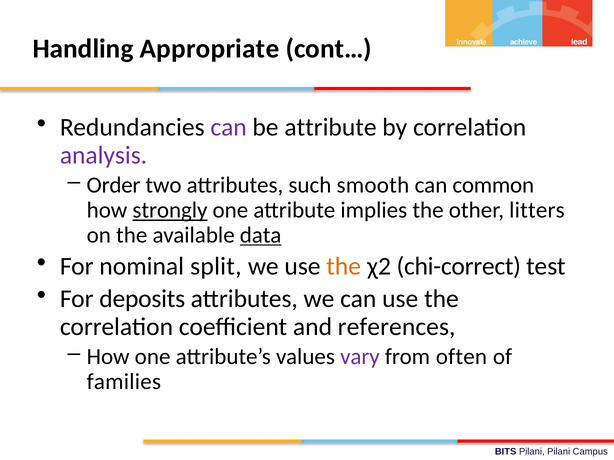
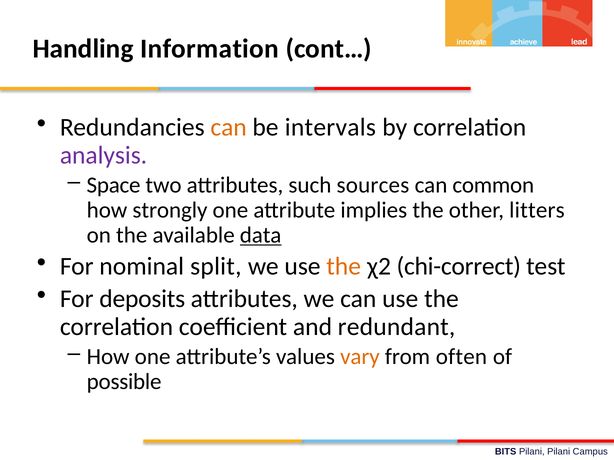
Appropriate: Appropriate -> Information
can at (229, 128) colour: purple -> orange
be attribute: attribute -> intervals
Order: Order -> Space
smooth: smooth -> sources
strongly underline: present -> none
references: references -> redundant
vary colour: purple -> orange
families: families -> possible
